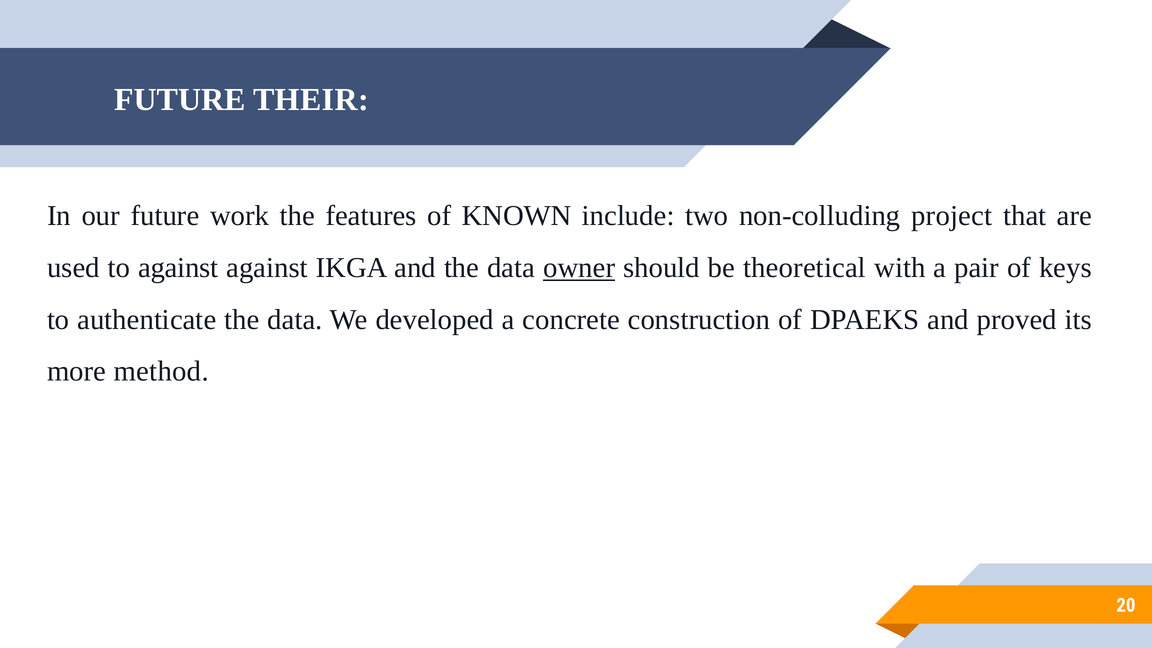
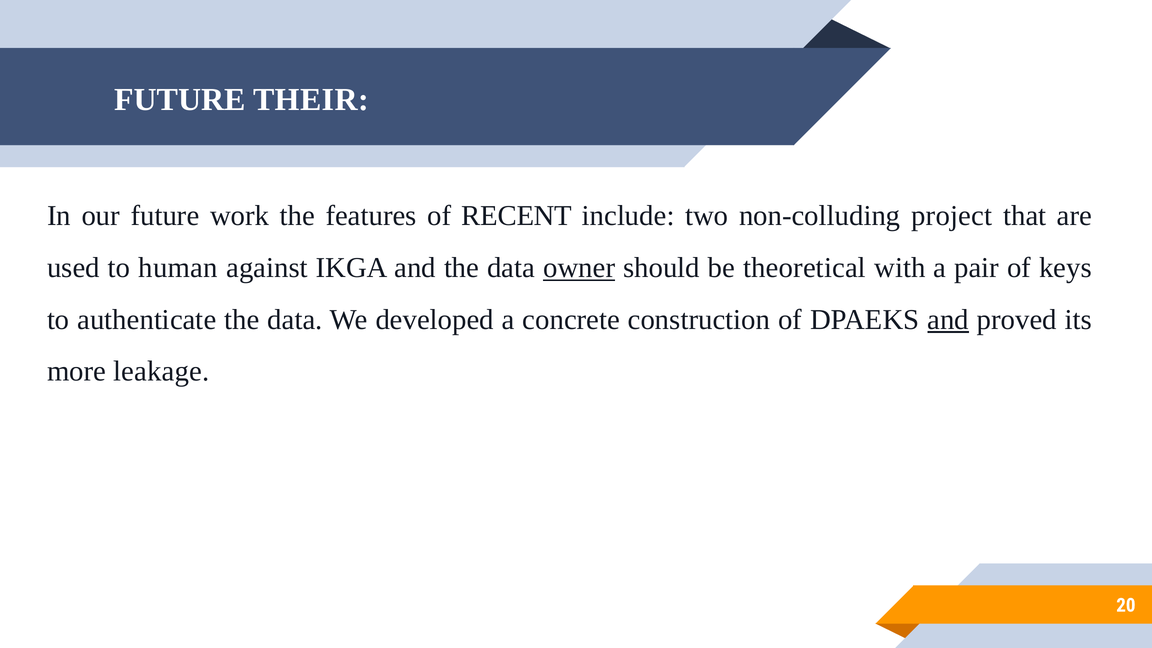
KNOWN: KNOWN -> RECENT
to against: against -> human
and at (948, 320) underline: none -> present
method: method -> leakage
